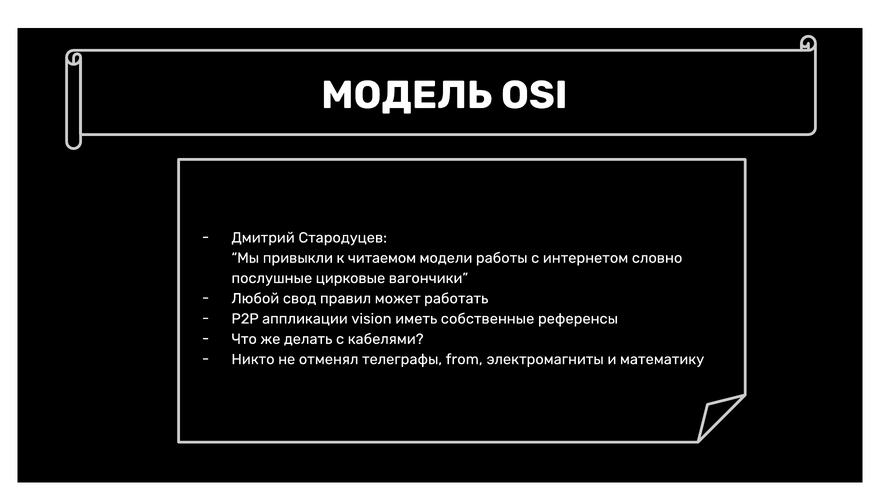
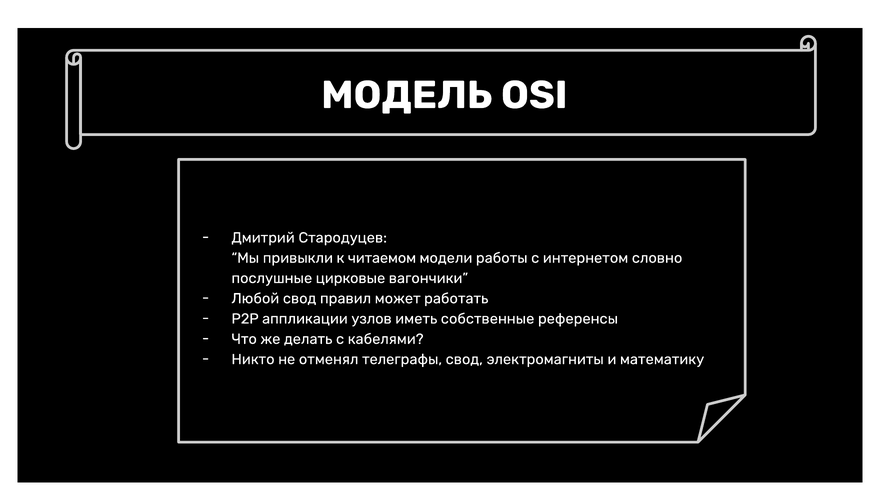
vision: vision -> узлов
телеграфы from: from -> свод
